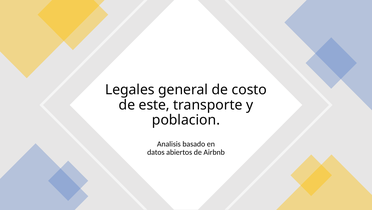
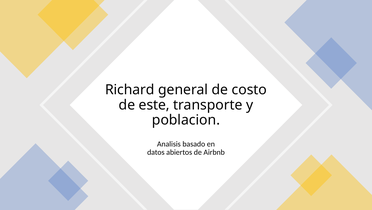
Legales: Legales -> Richard
